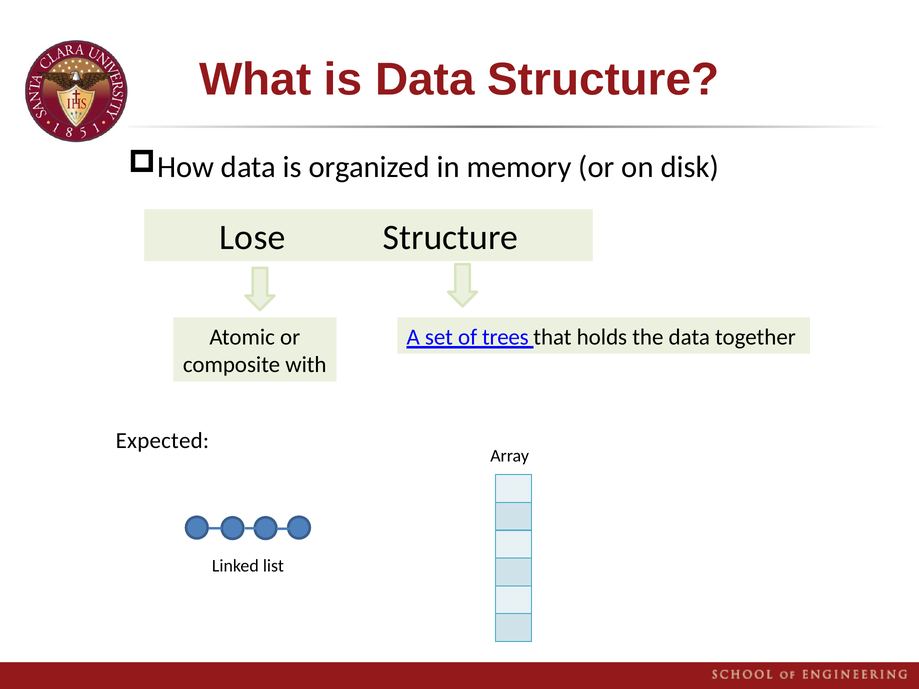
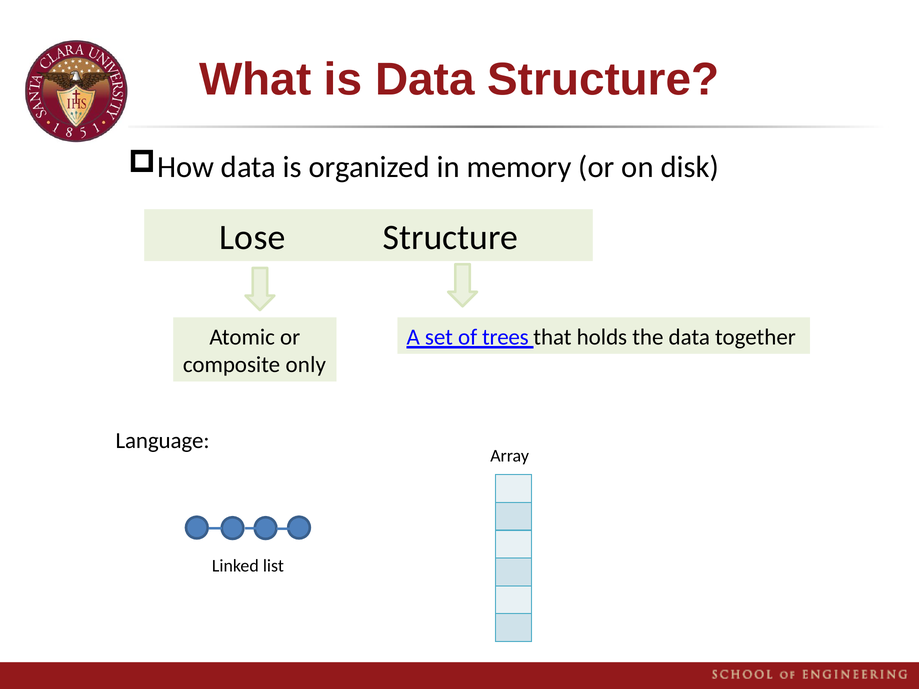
with: with -> only
Expected: Expected -> Language
